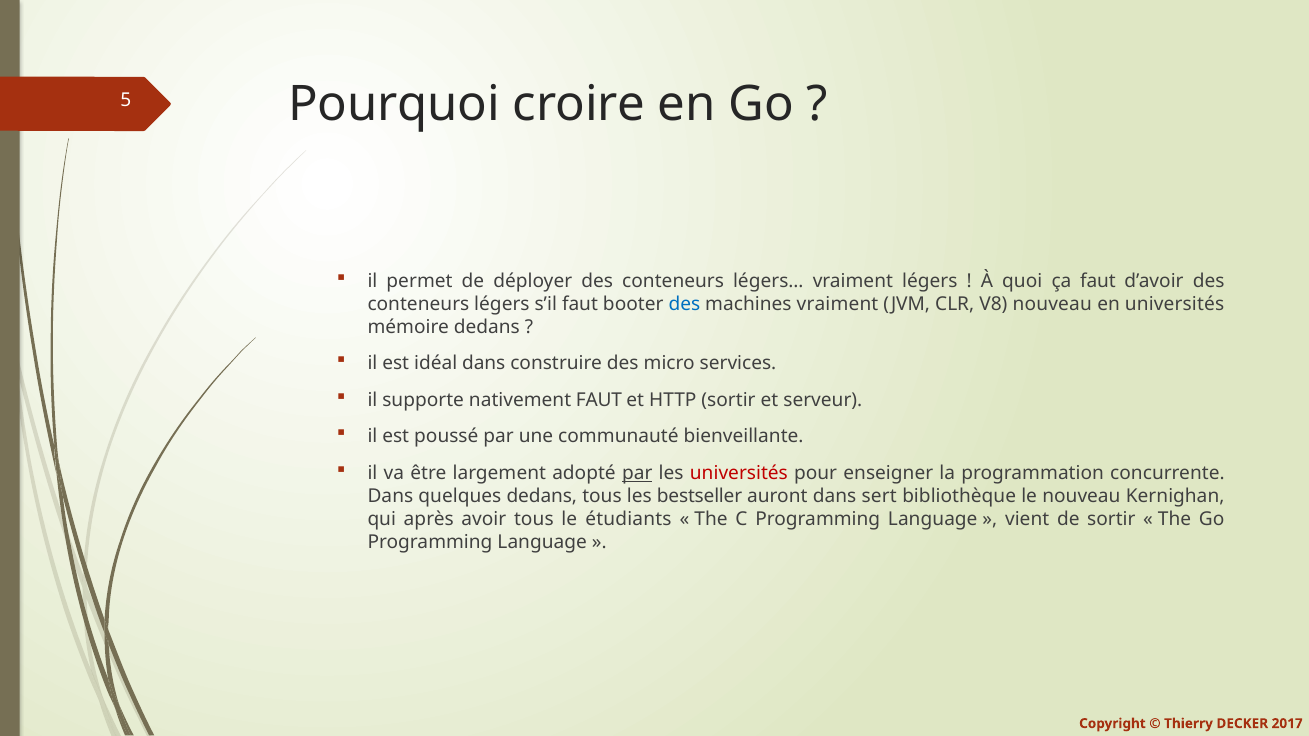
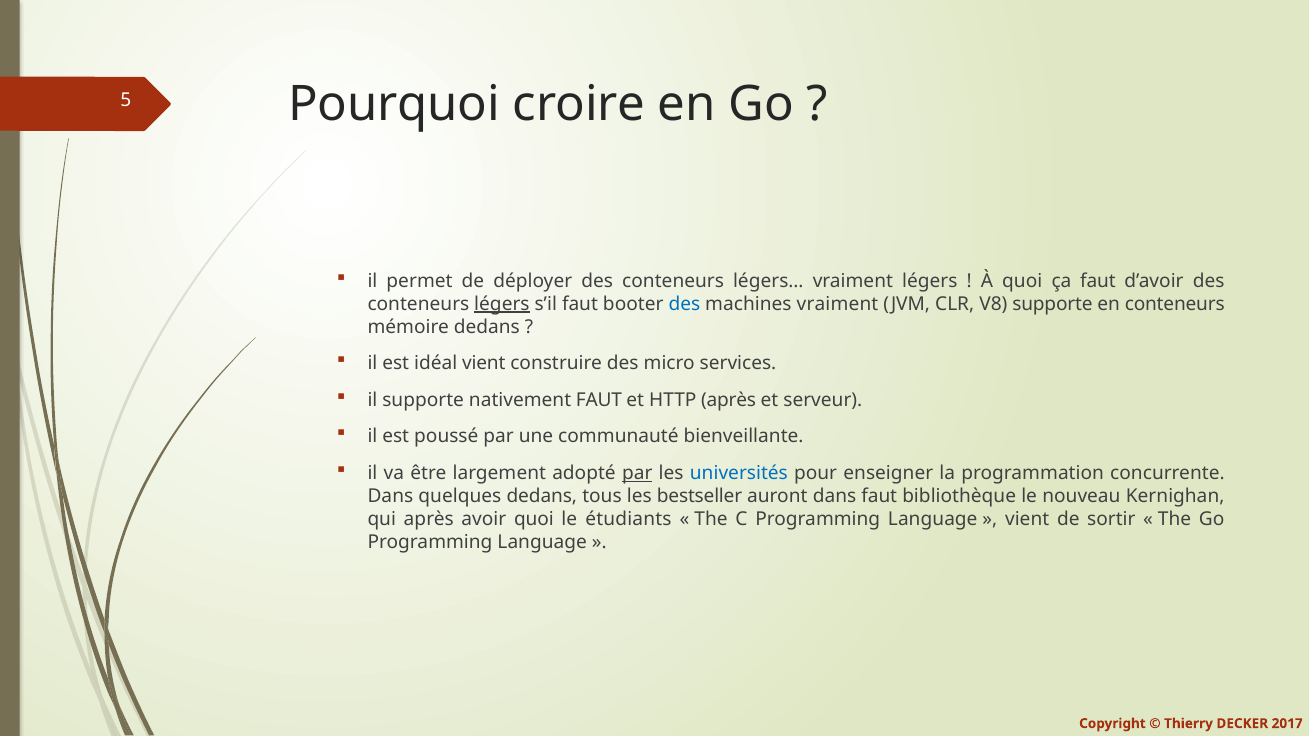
légers at (502, 304) underline: none -> present
V8 nouveau: nouveau -> supporte
en universités: universités -> conteneurs
idéal dans: dans -> vient
HTTP sortir: sortir -> après
universités at (739, 473) colour: red -> blue
dans sert: sert -> faut
avoir tous: tous -> quoi
